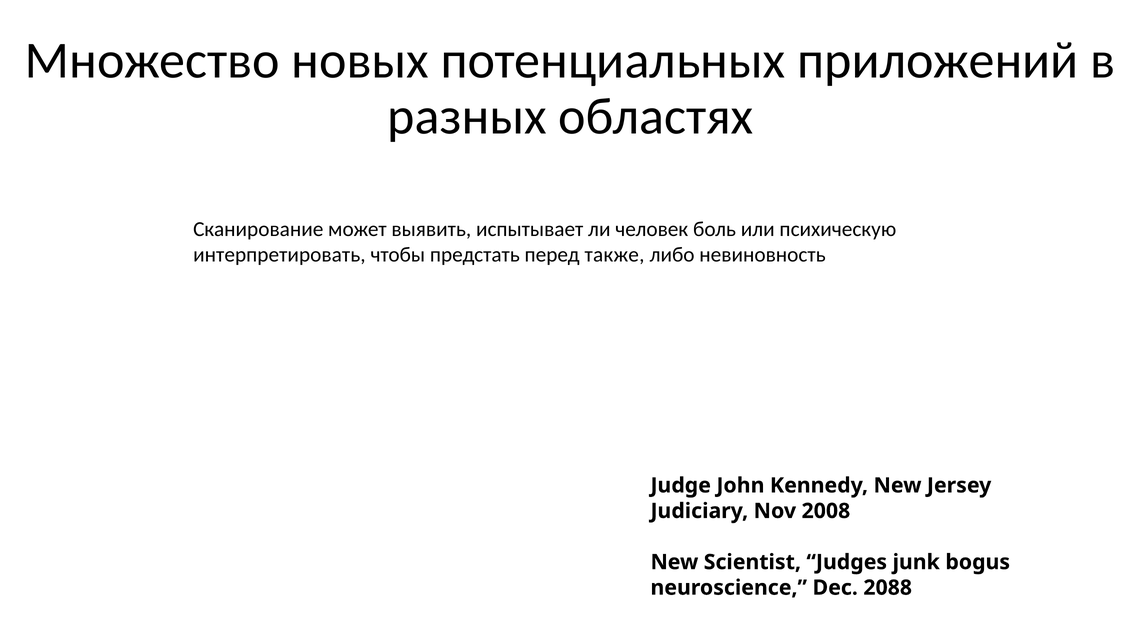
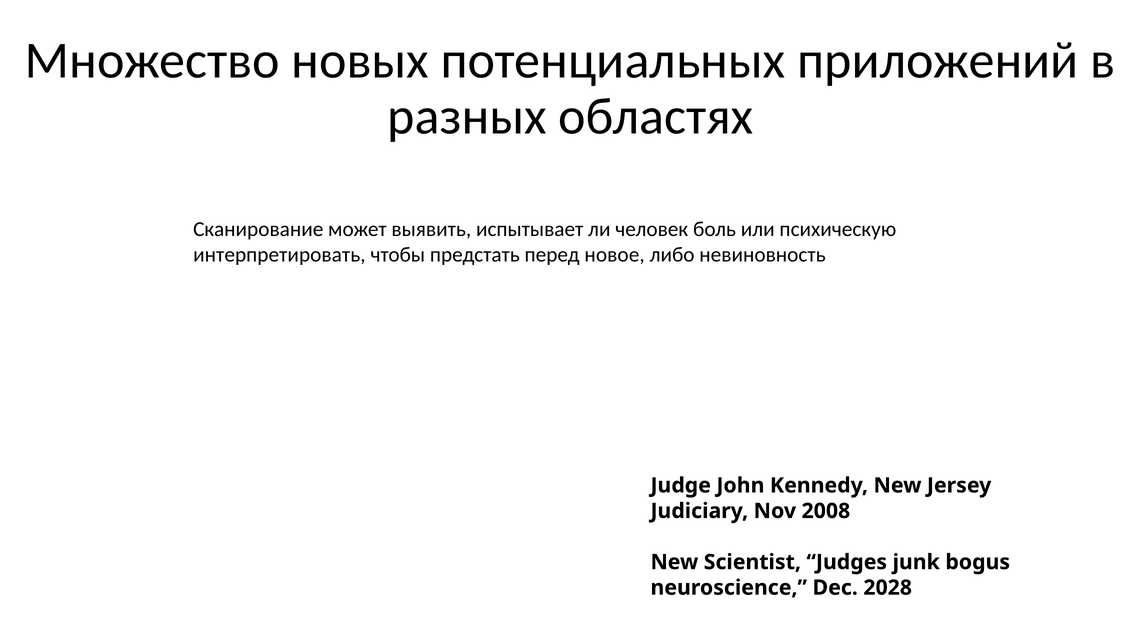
также: также -> новое
2088: 2088 -> 2028
